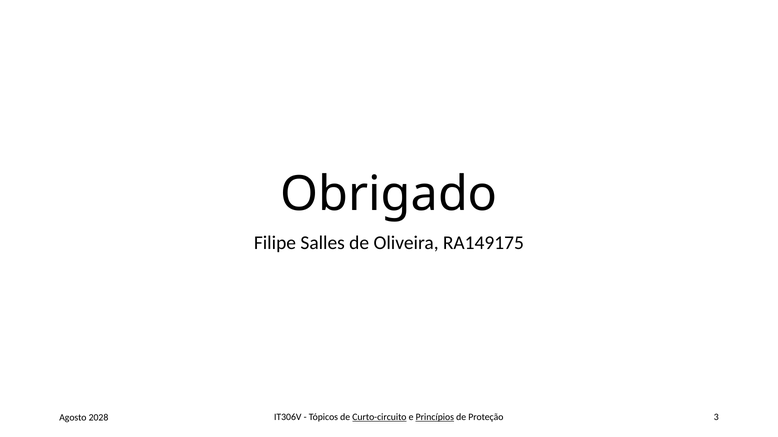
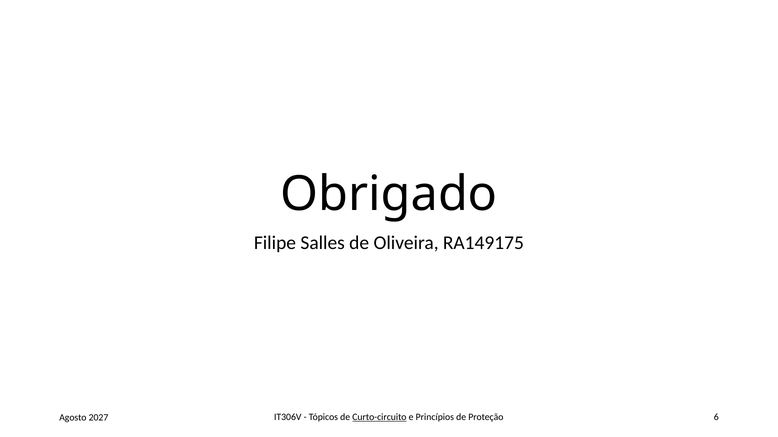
Princípios underline: present -> none
3: 3 -> 6
2028: 2028 -> 2027
